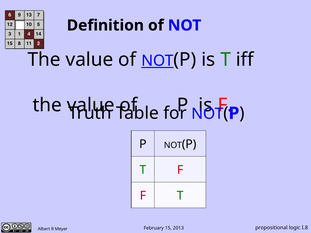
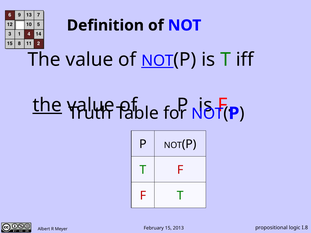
the at (47, 105) underline: none -> present
